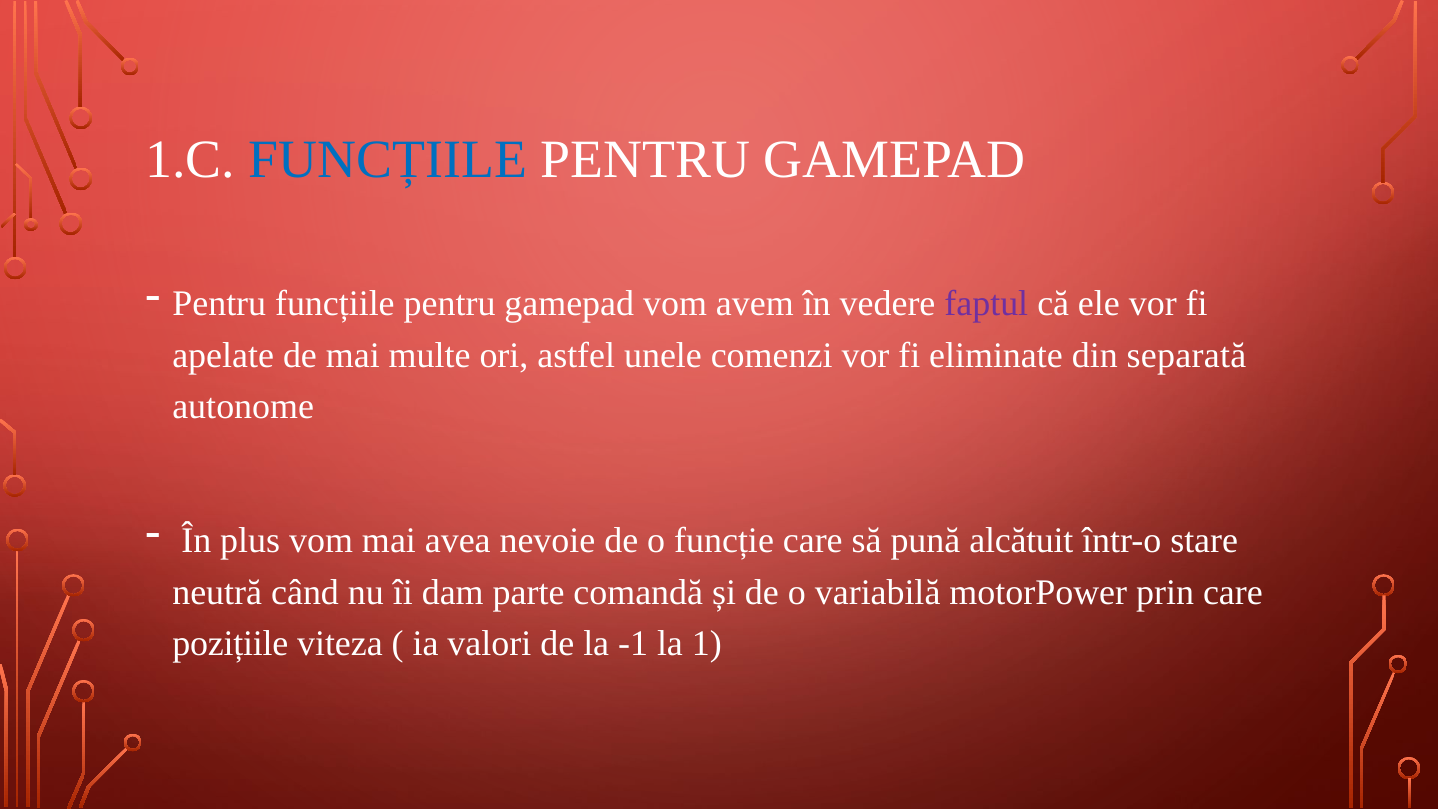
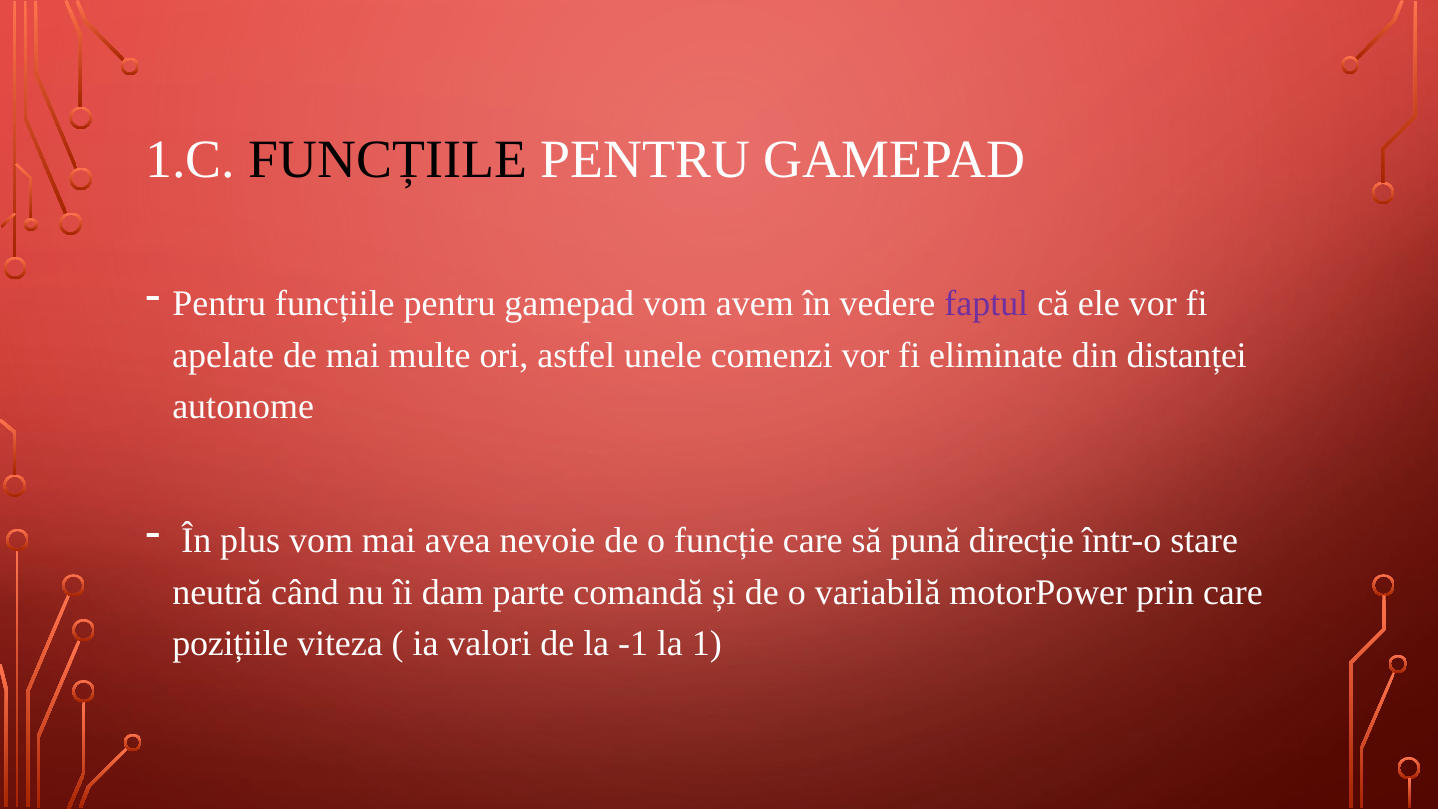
FUNCȚIILE at (388, 160) colour: blue -> black
separată: separată -> distanței
alcătuit: alcătuit -> direcție
